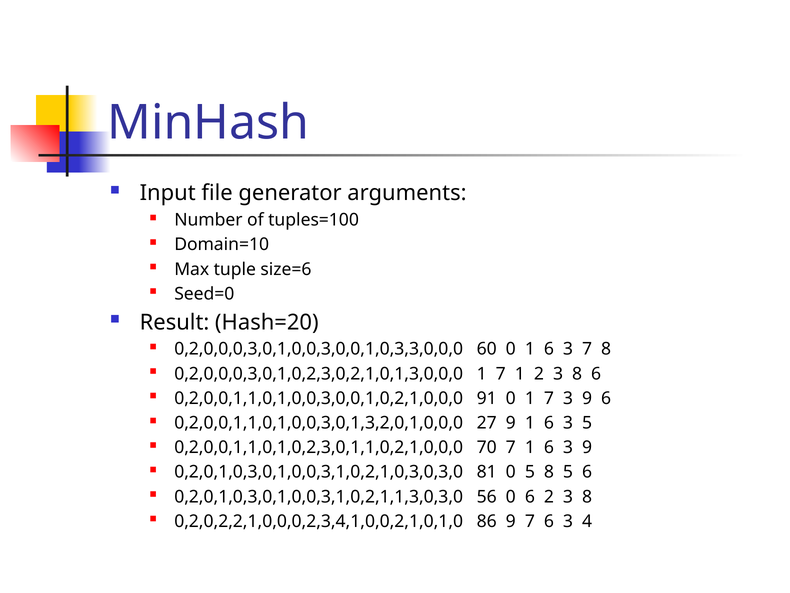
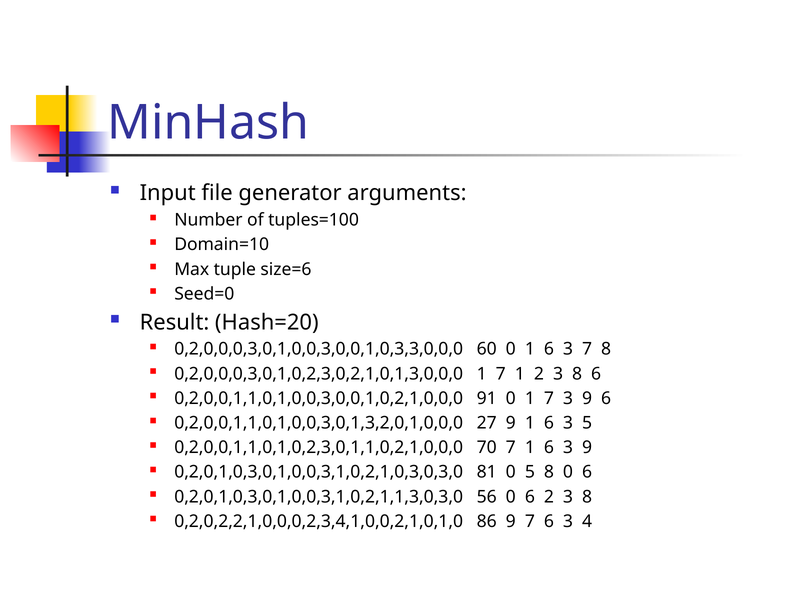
8 5: 5 -> 0
